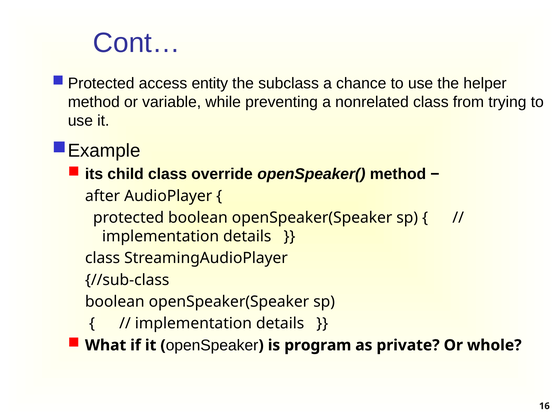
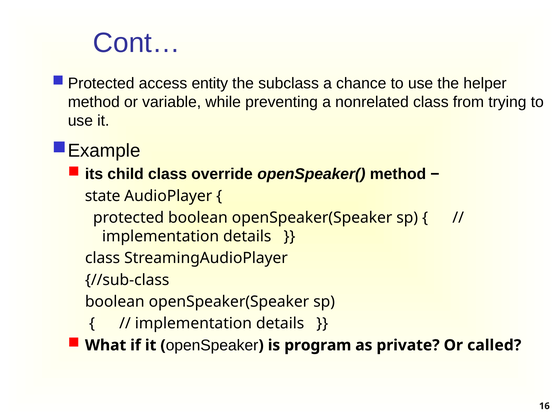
after: after -> state
whole: whole -> called
